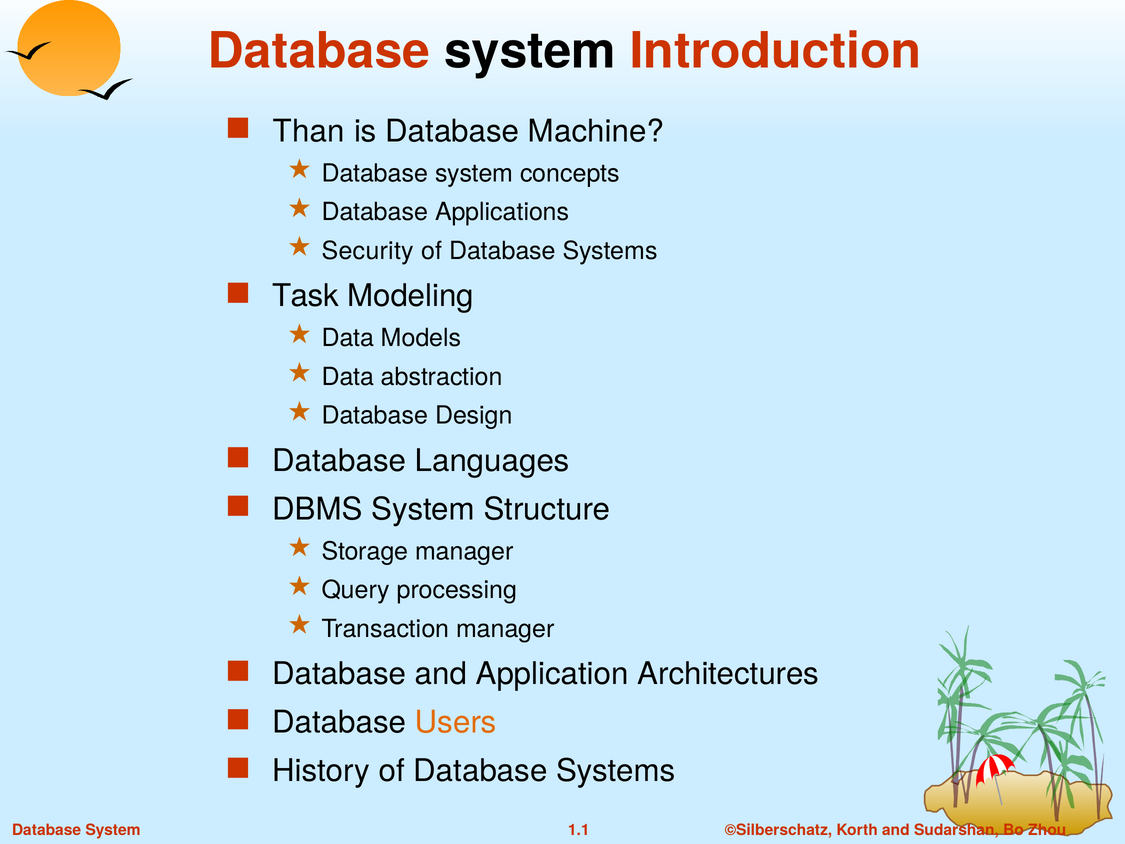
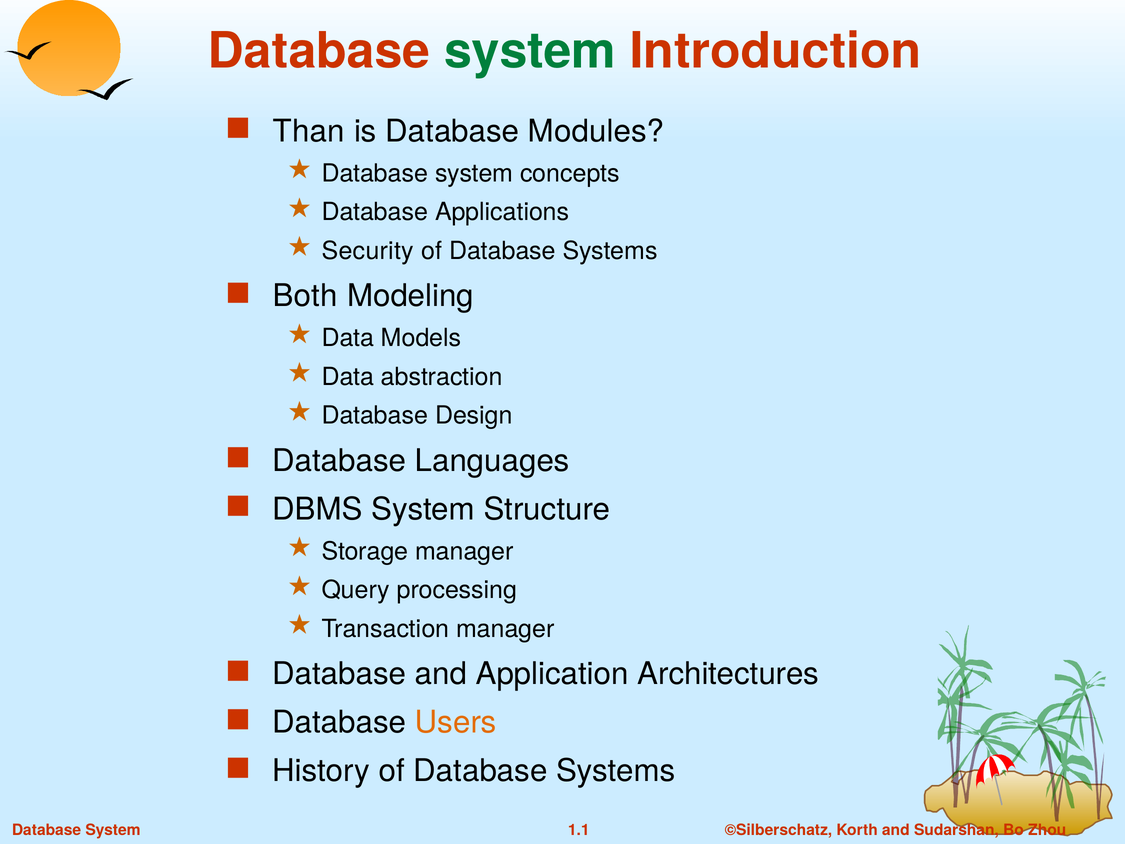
system at (530, 51) colour: black -> green
Machine: Machine -> Modules
Task: Task -> Both
